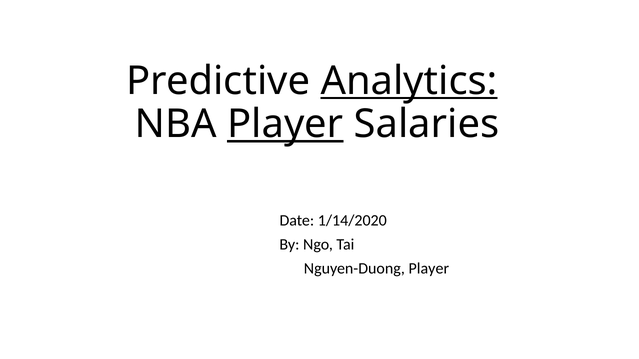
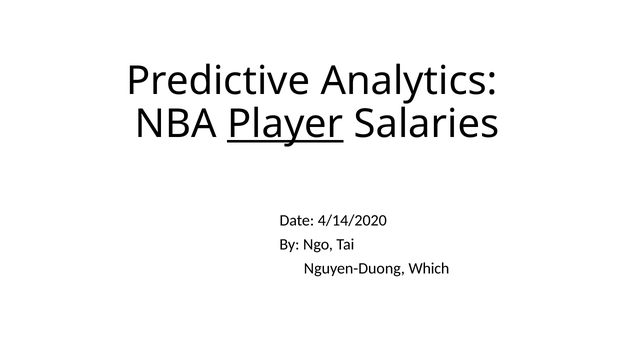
Analytics underline: present -> none
1/14/2020: 1/14/2020 -> 4/14/2020
Nguyen-Duong Player: Player -> Which
